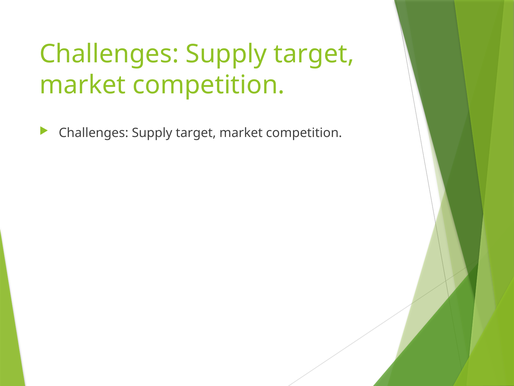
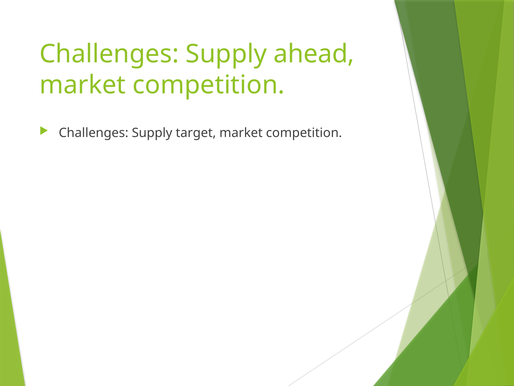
target at (314, 54): target -> ahead
